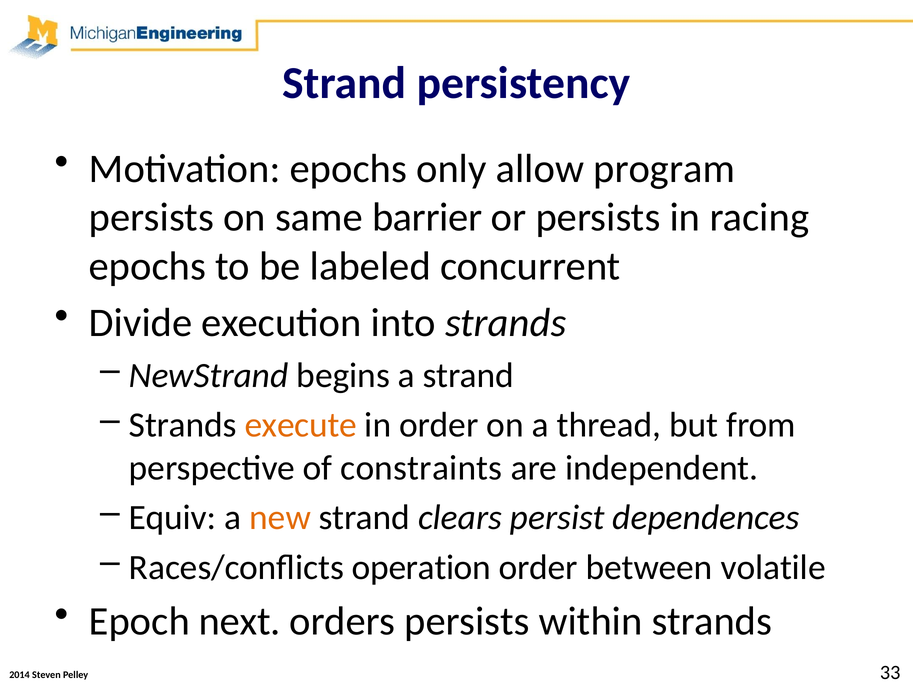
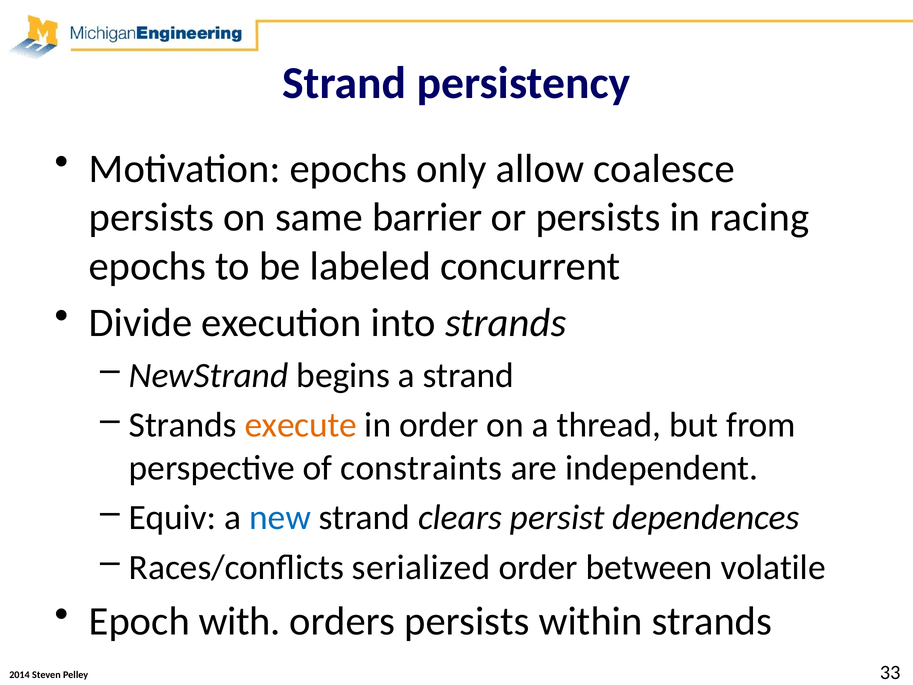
program: program -> coalesce
new colour: orange -> blue
operation: operation -> serialized
next: next -> with
